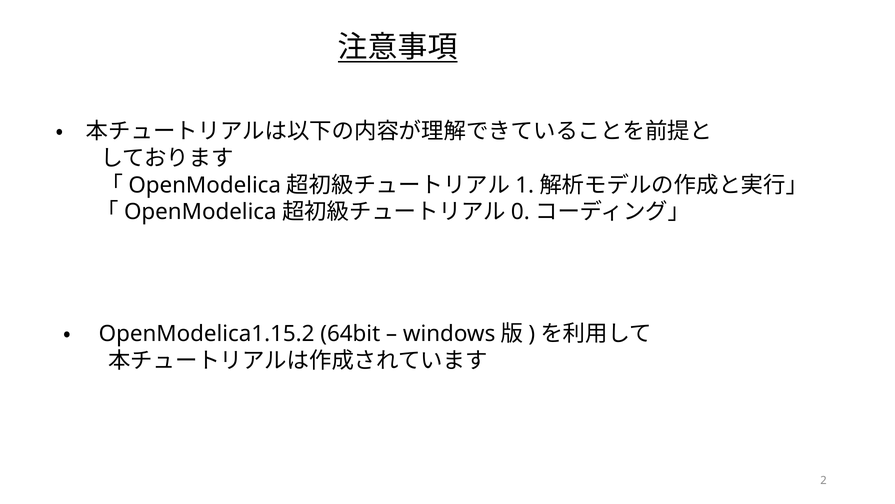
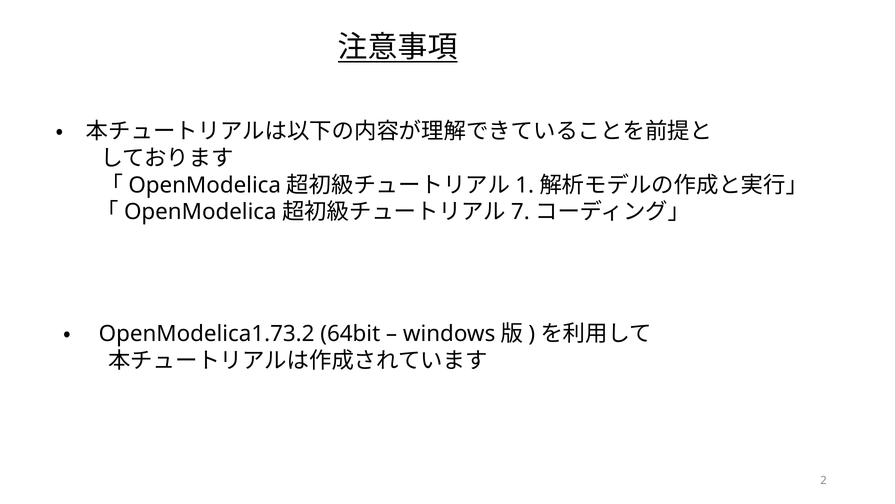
0: 0 -> 7
OpenModelica1.15.2: OpenModelica1.15.2 -> OpenModelica1.73.2
